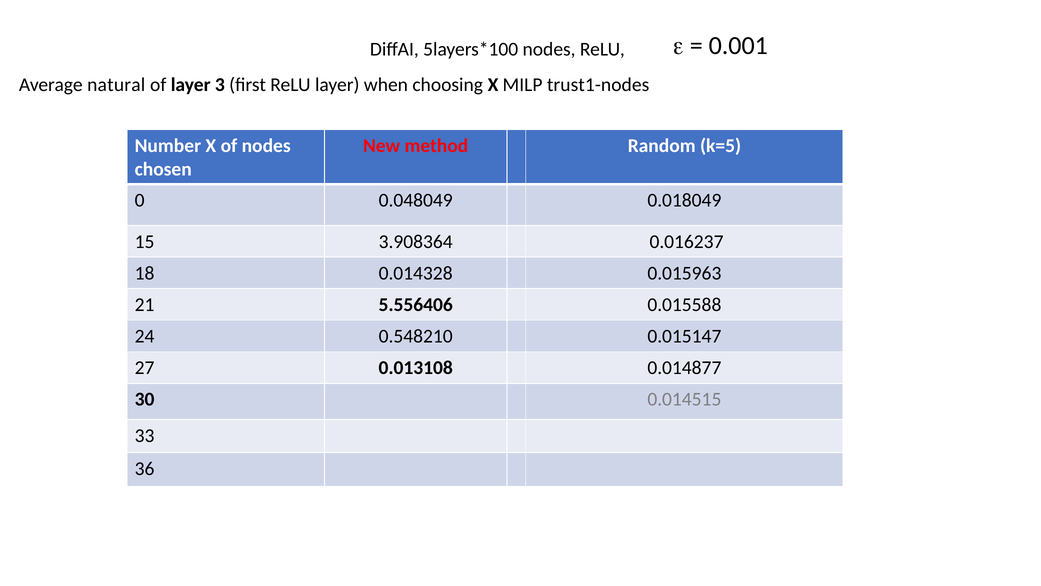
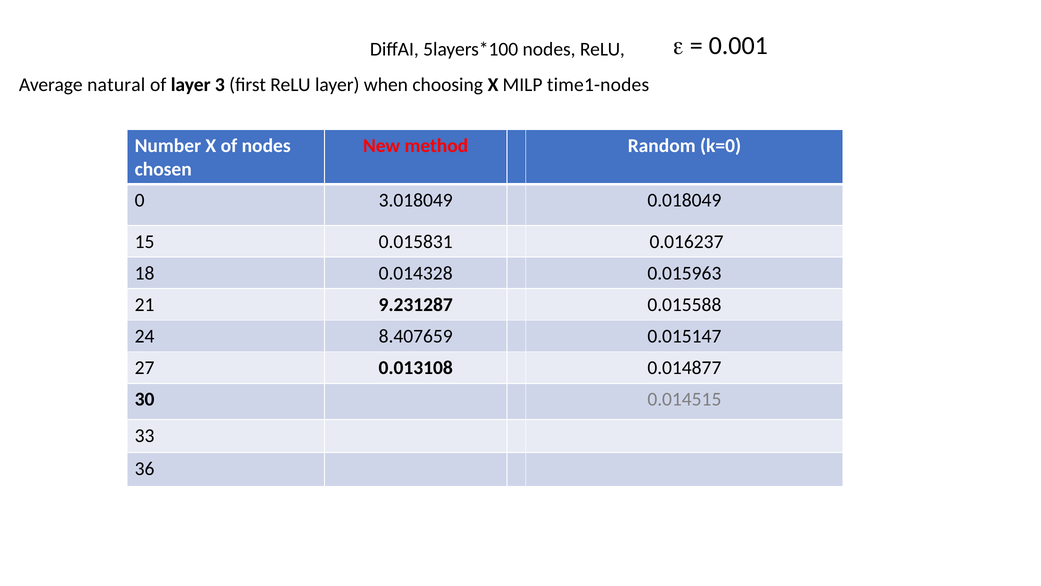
trust1-nodes: trust1-nodes -> time1-nodes
k=5: k=5 -> k=0
0.048049: 0.048049 -> 3.018049
3.908364: 3.908364 -> 0.015831
5.556406: 5.556406 -> 9.231287
0.548210: 0.548210 -> 8.407659
